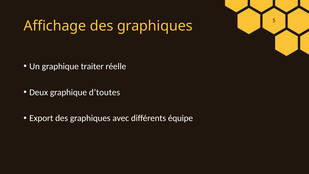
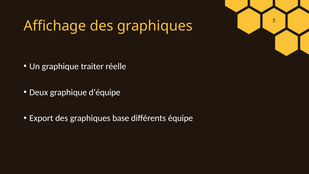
d’toutes: d’toutes -> d’équipe
avec: avec -> base
